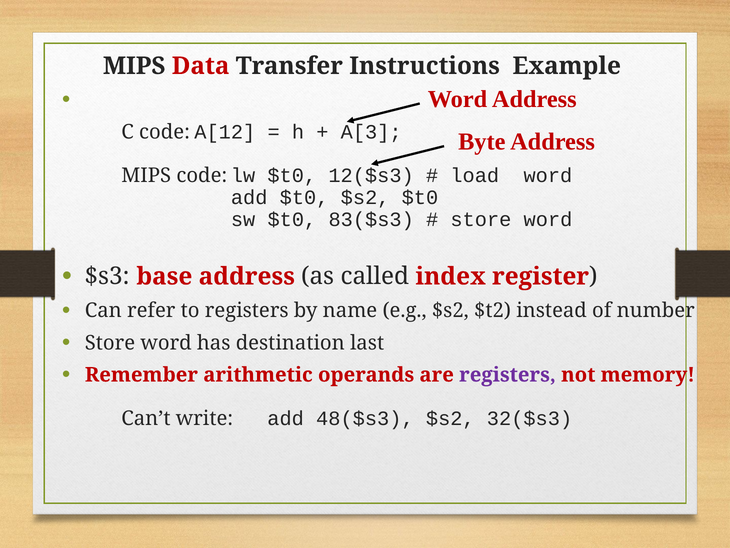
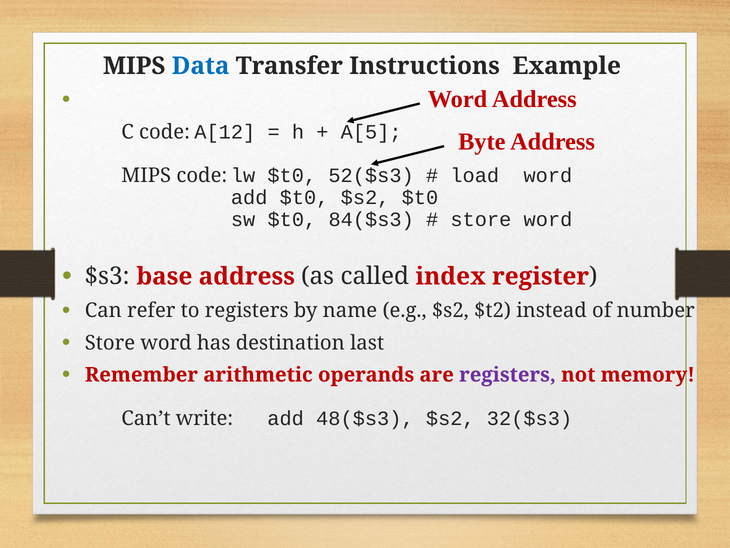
Data colour: red -> blue
A[3: A[3 -> A[5
12($s3: 12($s3 -> 52($s3
83($s3: 83($s3 -> 84($s3
